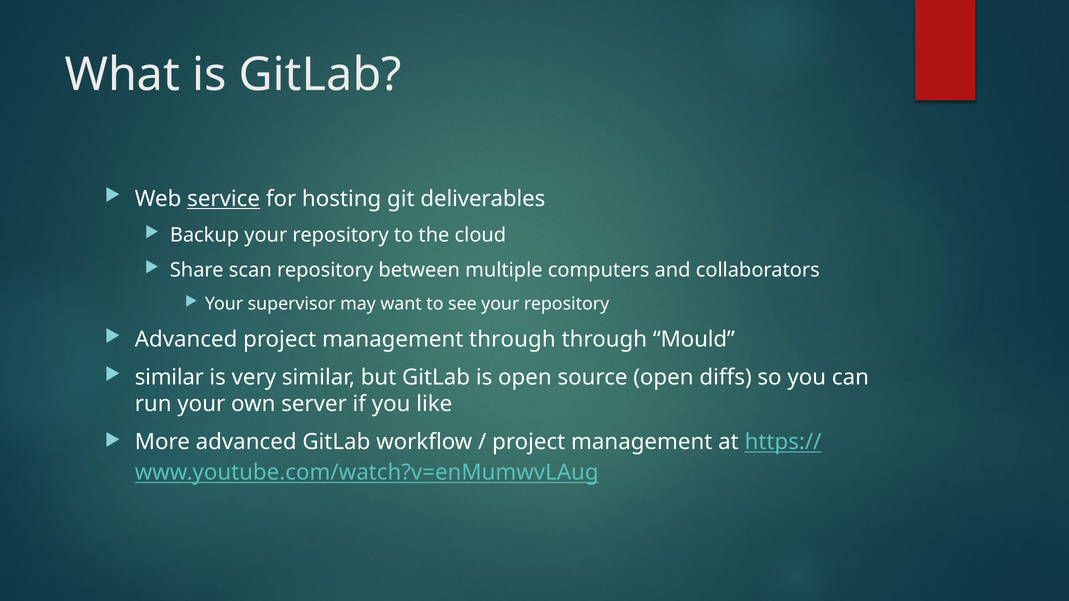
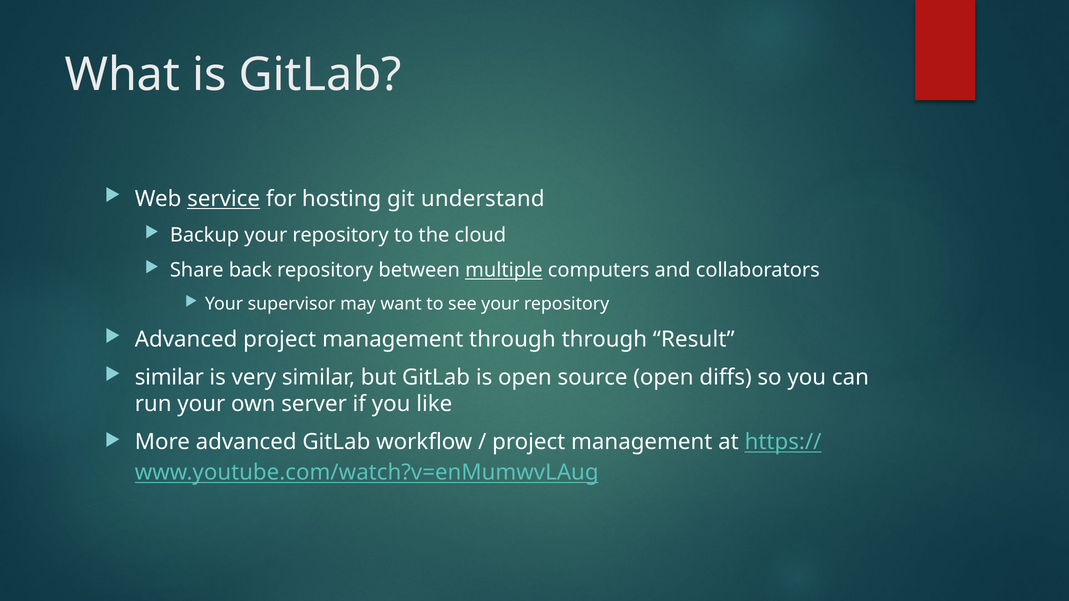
deliverables: deliverables -> understand
scan: scan -> back
multiple underline: none -> present
Mould: Mould -> Result
